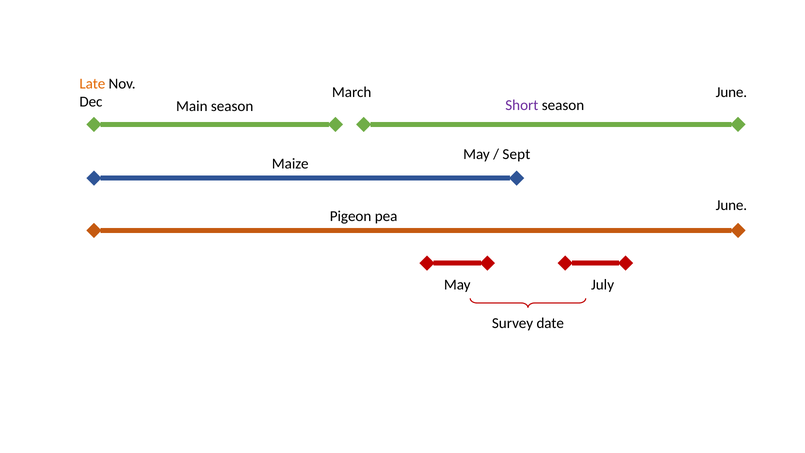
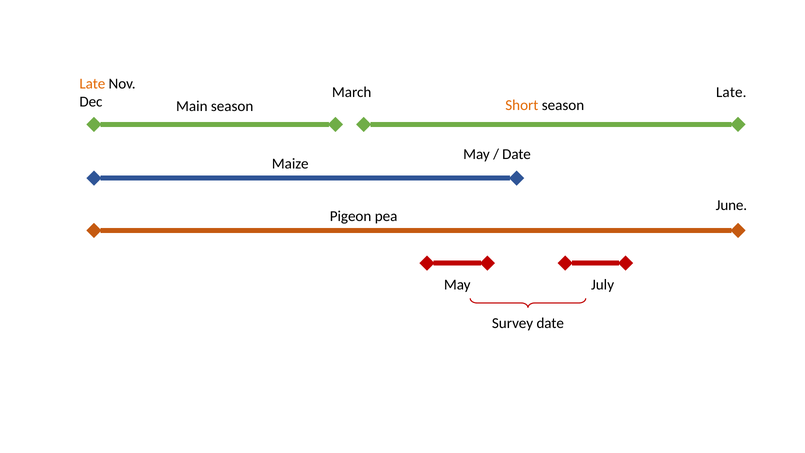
March June: June -> Late
Short colour: purple -> orange
Sept at (516, 154): Sept -> Date
